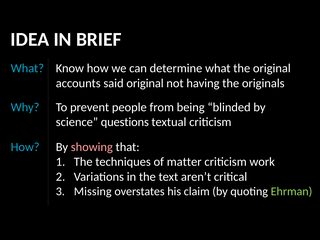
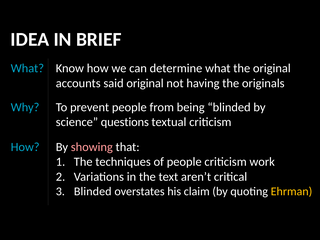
of matter: matter -> people
Missing at (93, 191): Missing -> Blinded
Ehrman colour: light green -> yellow
